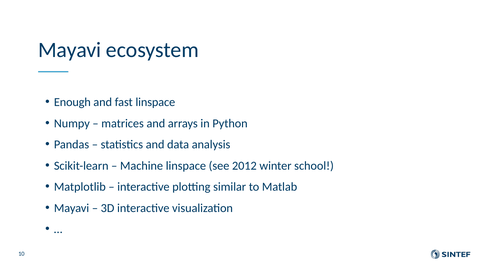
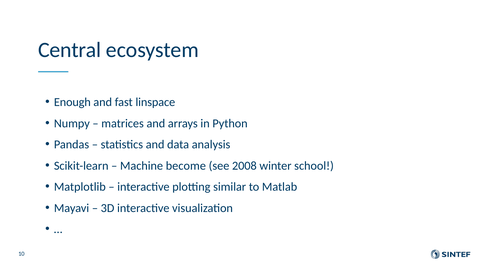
Mayavi at (70, 50): Mayavi -> Central
Machine linspace: linspace -> become
2012: 2012 -> 2008
